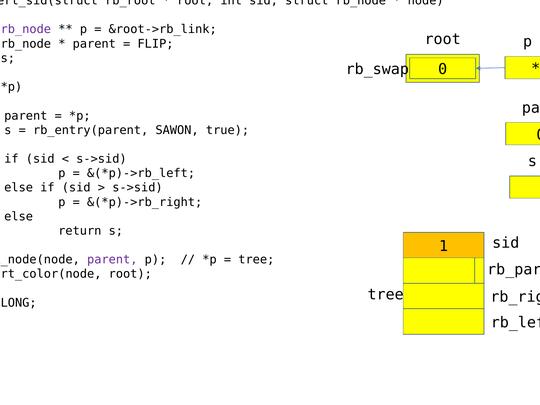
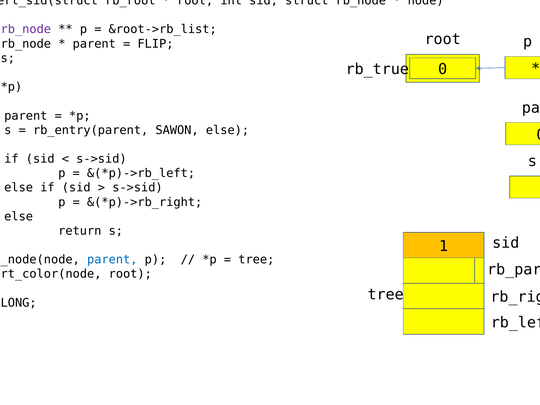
&root->rb_link: &root->rb_link -> &root->rb_list
rb_swap: rb_swap -> rb_true
SAWON true: true -> else
parent at (112, 260) colour: purple -> blue
